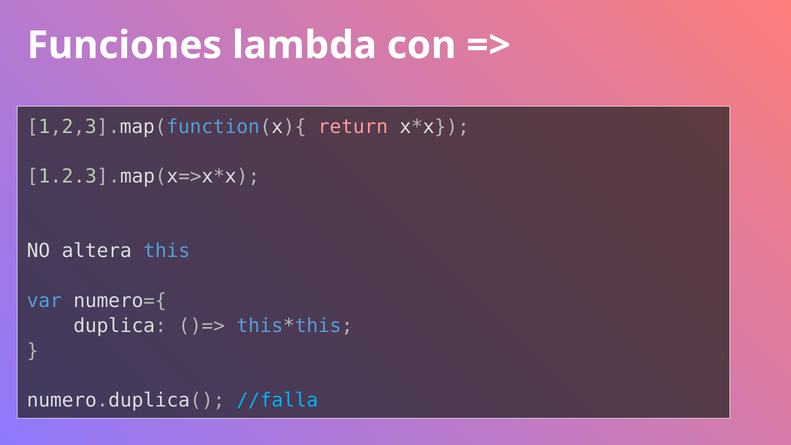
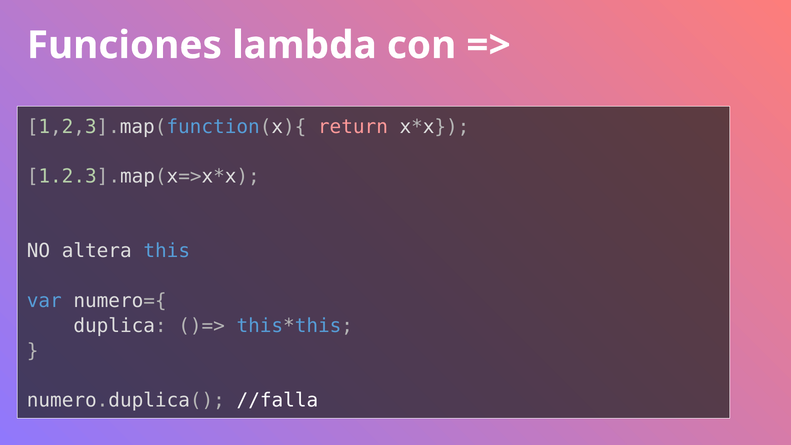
//falla colour: light blue -> white
